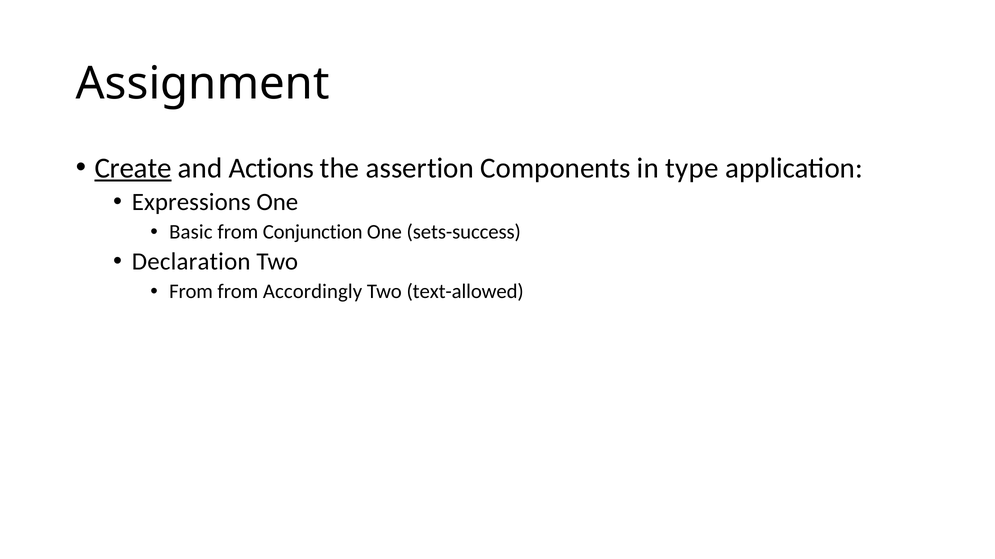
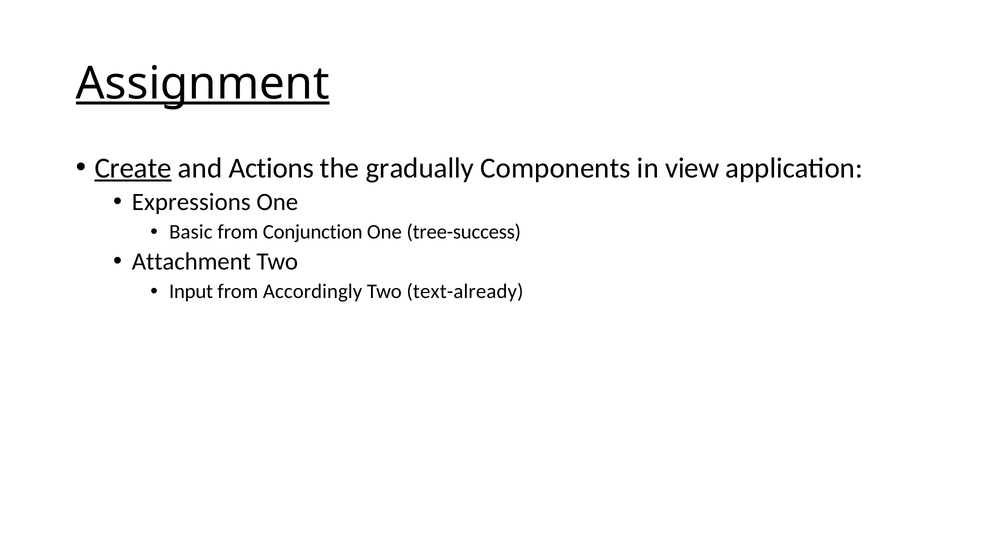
Assignment underline: none -> present
assertion: assertion -> gradually
type: type -> view
sets-success: sets-success -> tree-success
Declaration: Declaration -> Attachment
From at (191, 292): From -> Input
text-allowed: text-allowed -> text-already
